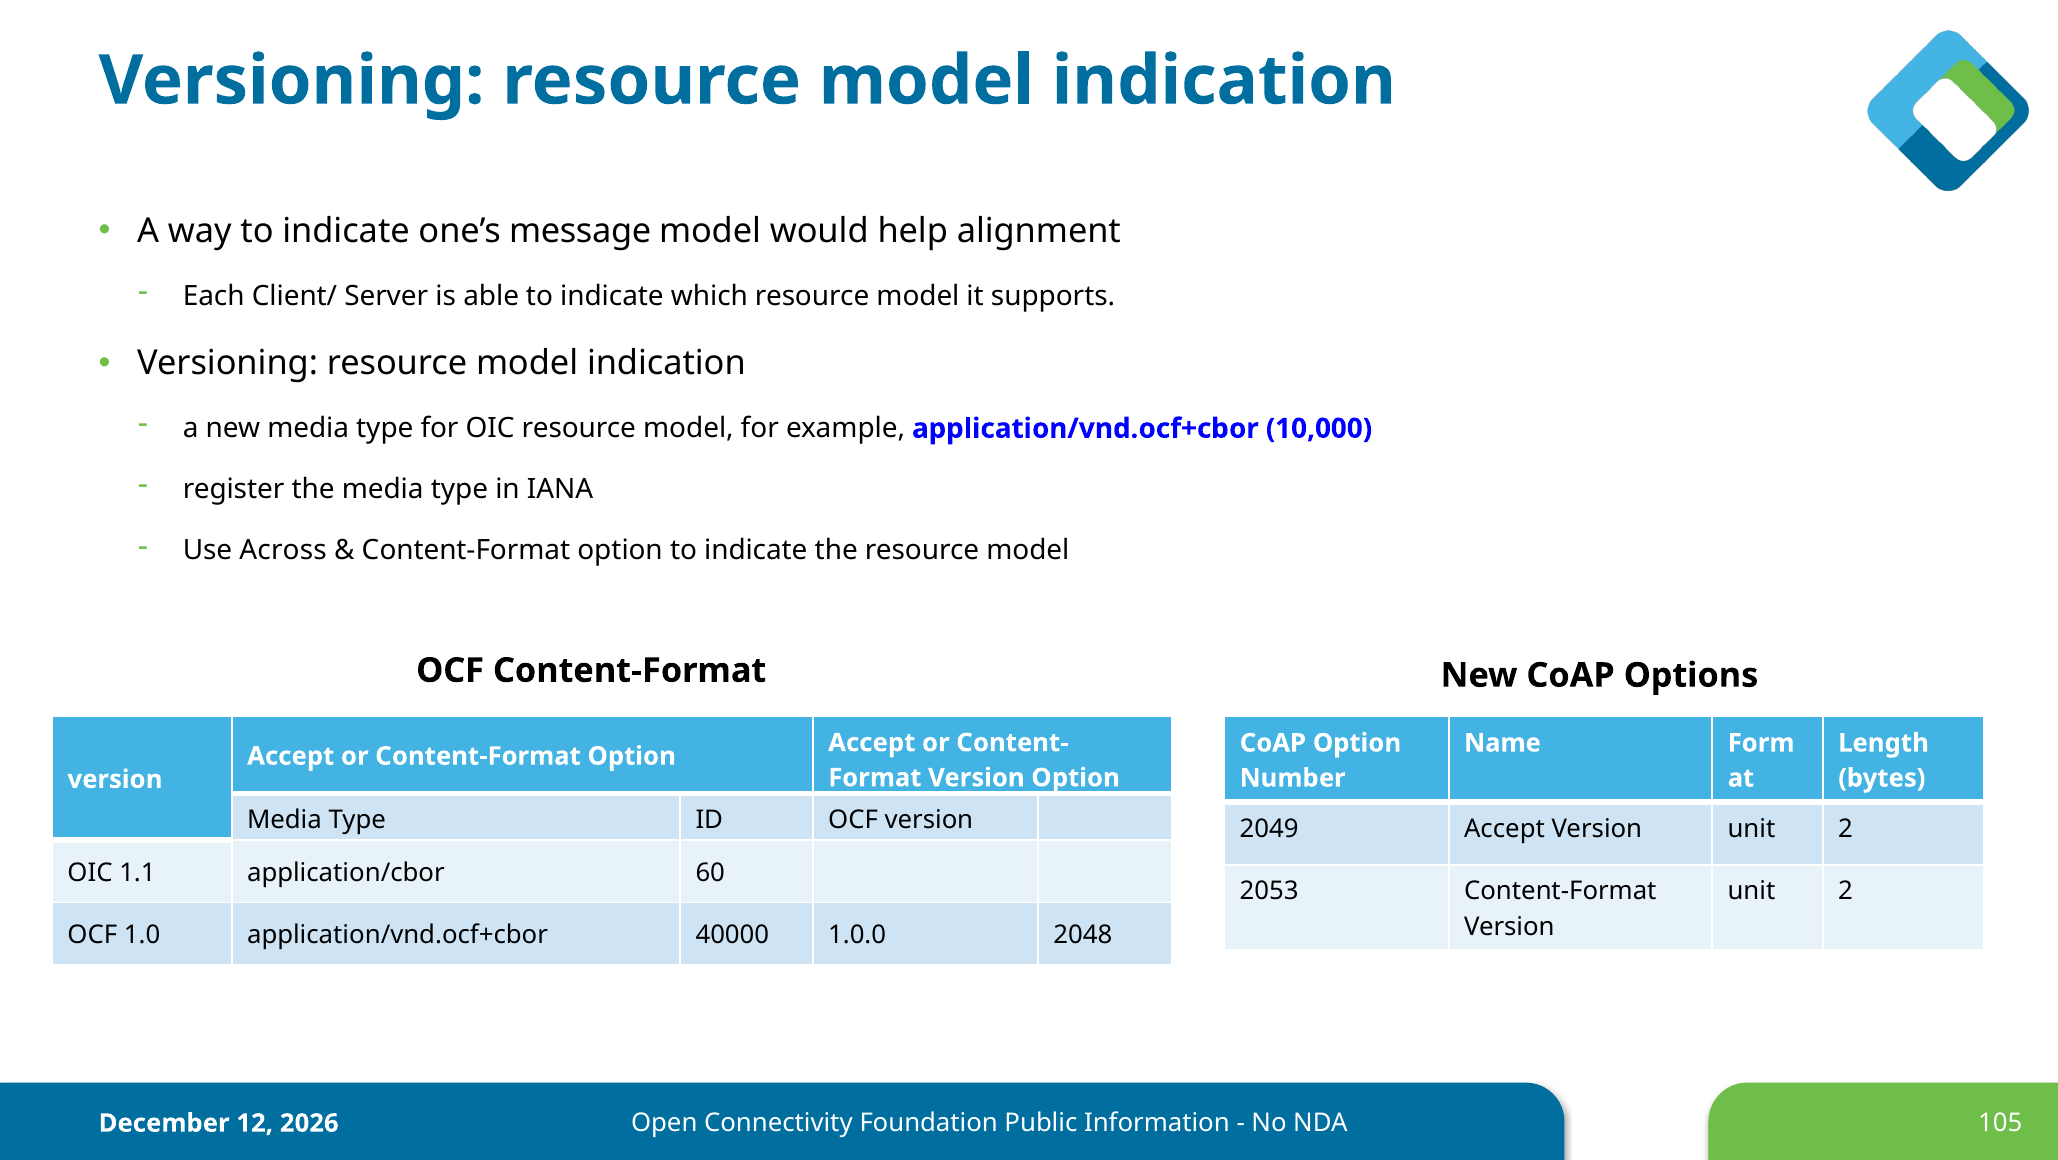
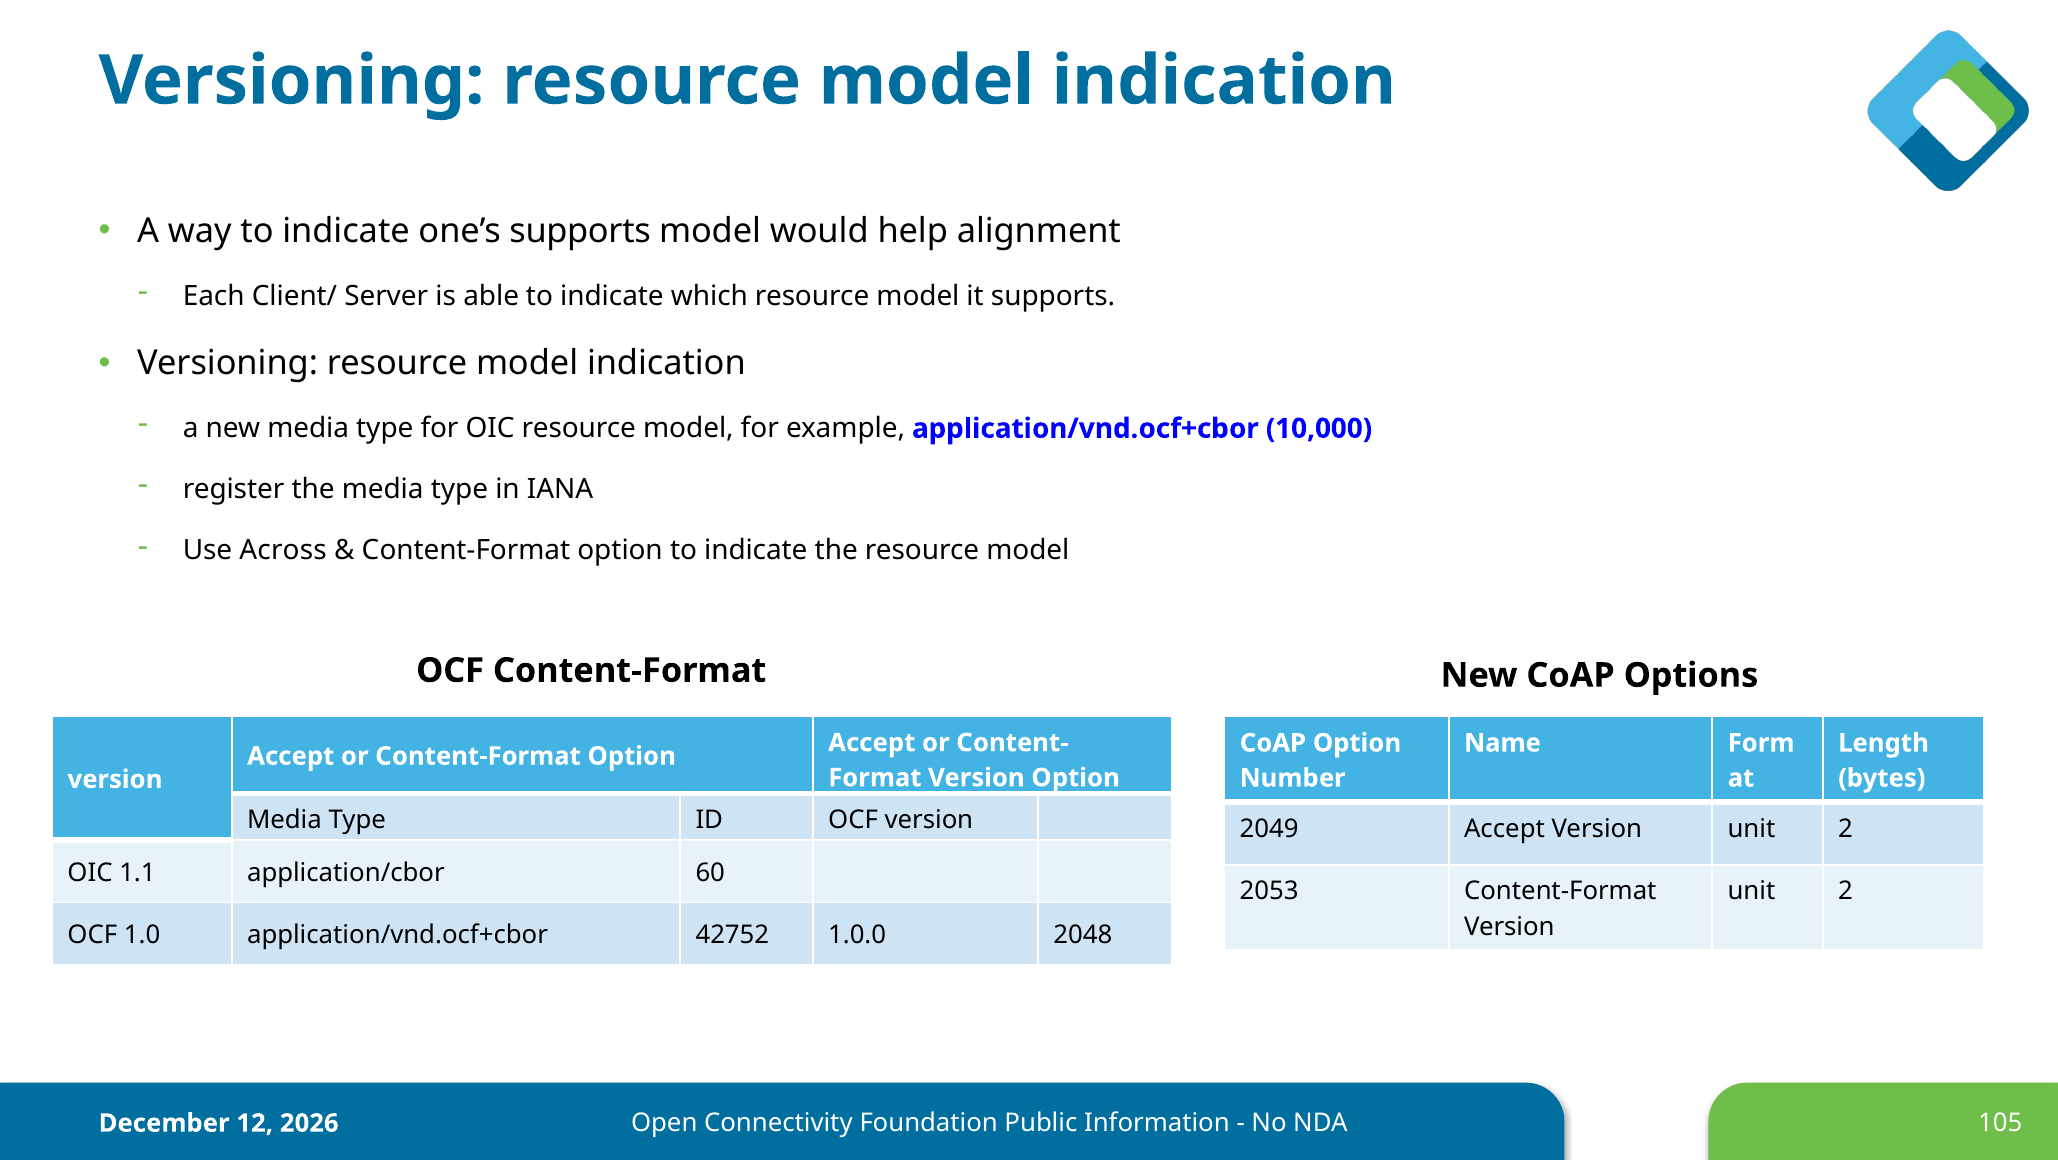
one’s message: message -> supports
40000: 40000 -> 42752
